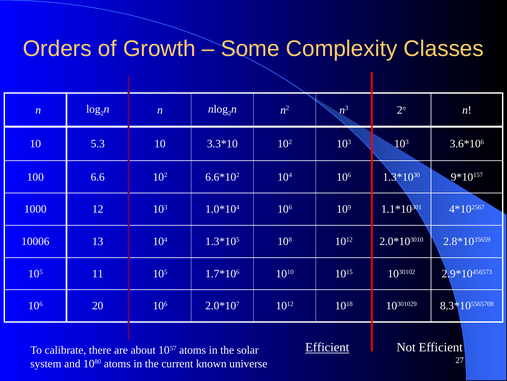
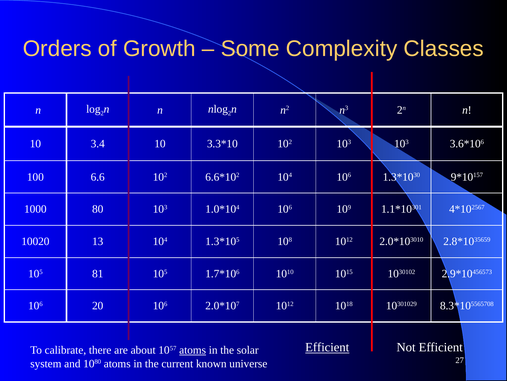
5.3: 5.3 -> 3.4
12: 12 -> 80
10006: 10006 -> 10020
11: 11 -> 81
atoms at (193, 349) underline: none -> present
